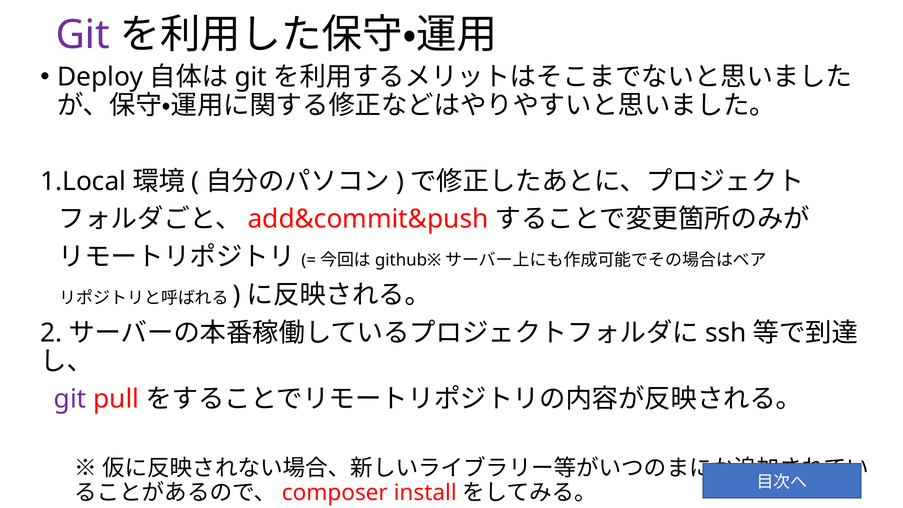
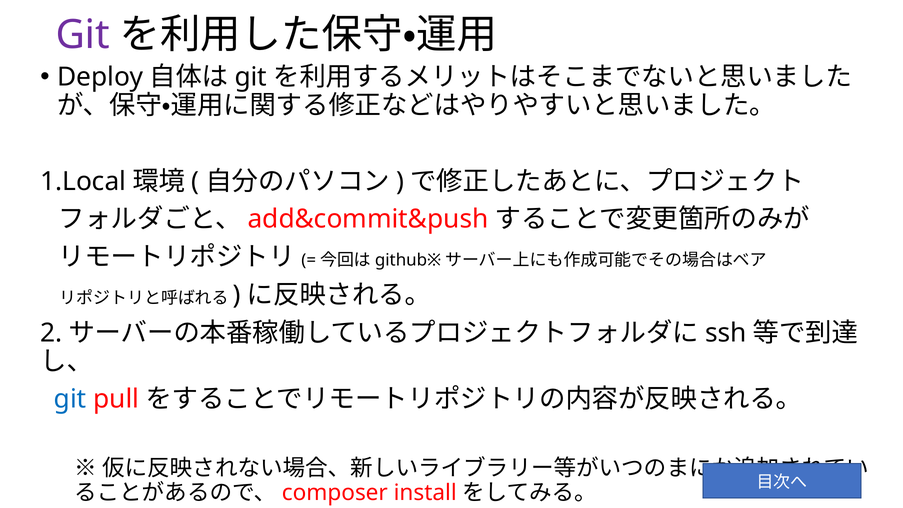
git at (70, 399) colour: purple -> blue
